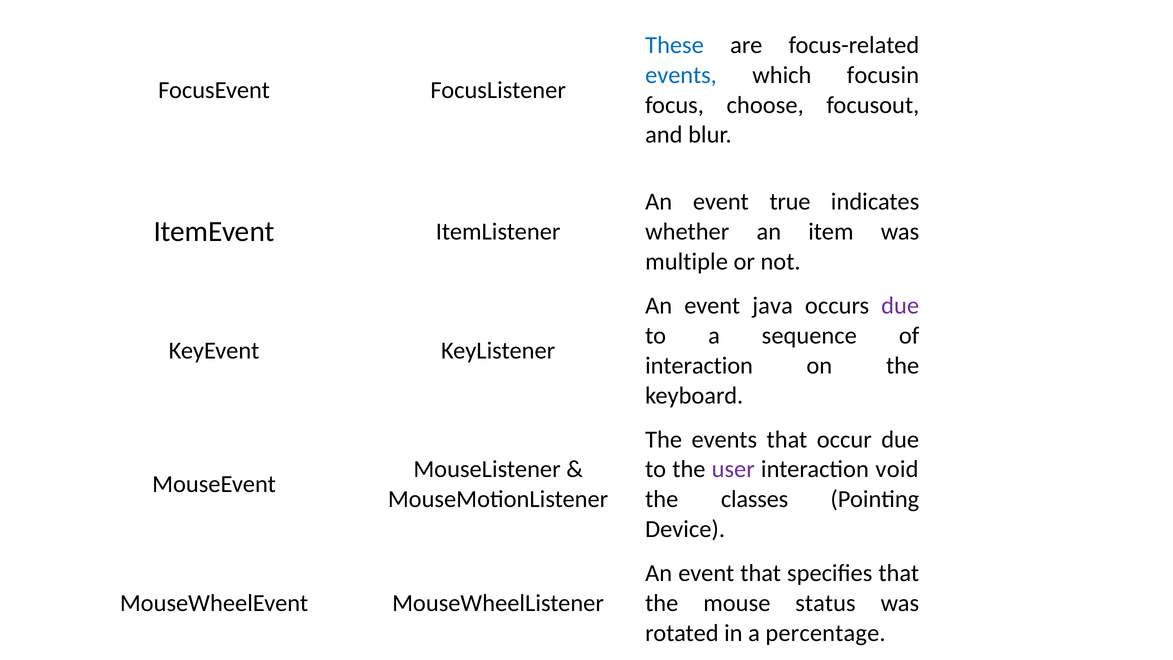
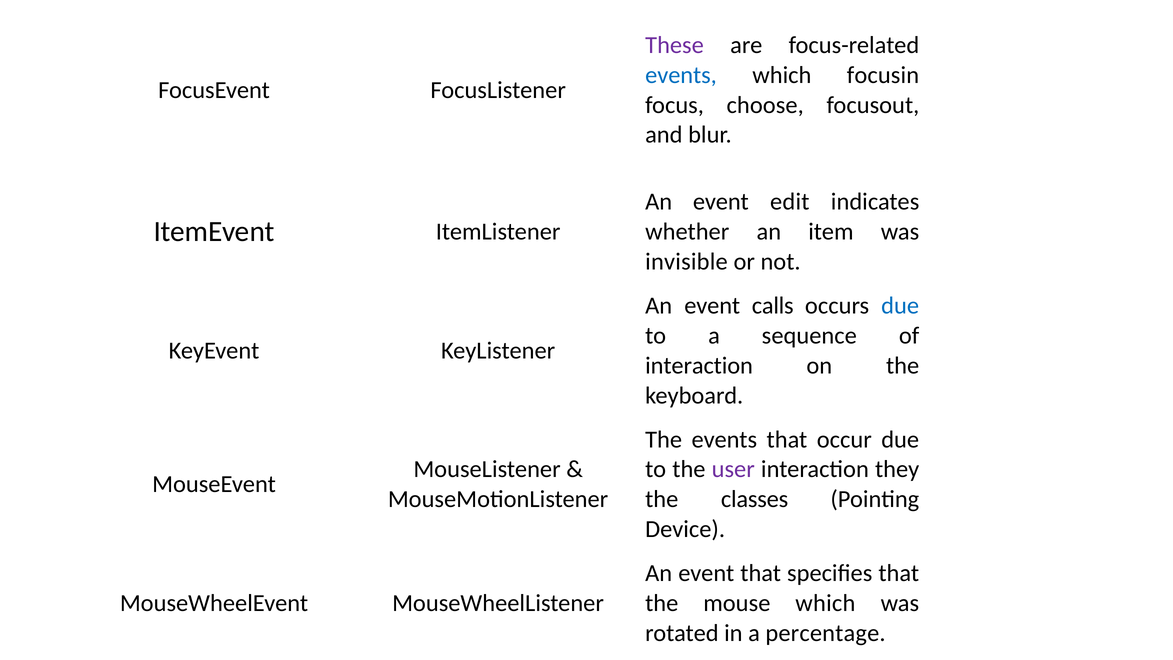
These colour: blue -> purple
true: true -> edit
multiple: multiple -> invisible
java: java -> calls
due at (900, 306) colour: purple -> blue
void: void -> they
mouse status: status -> which
